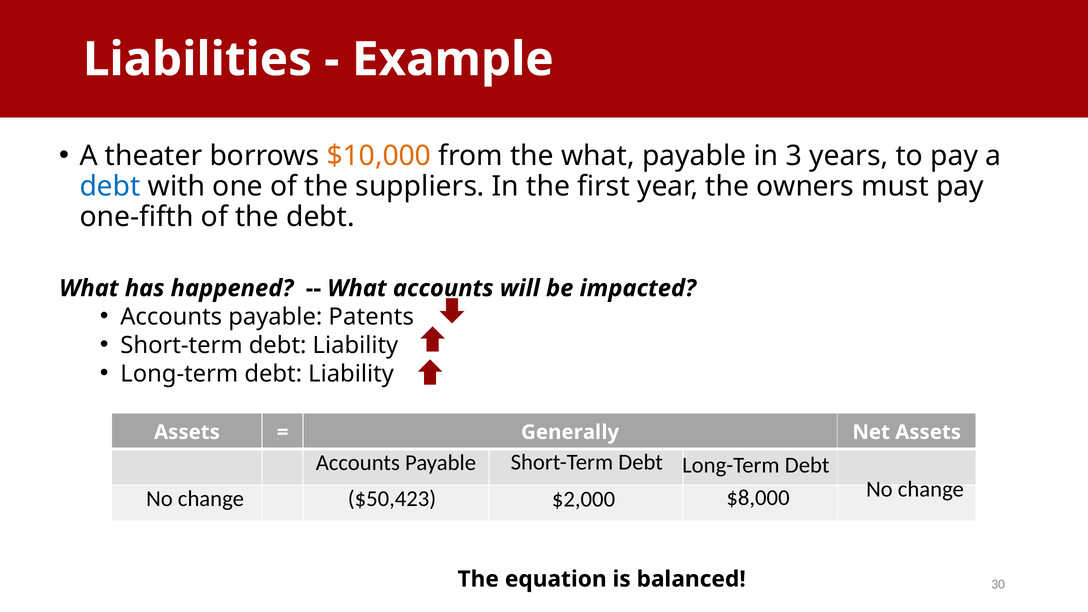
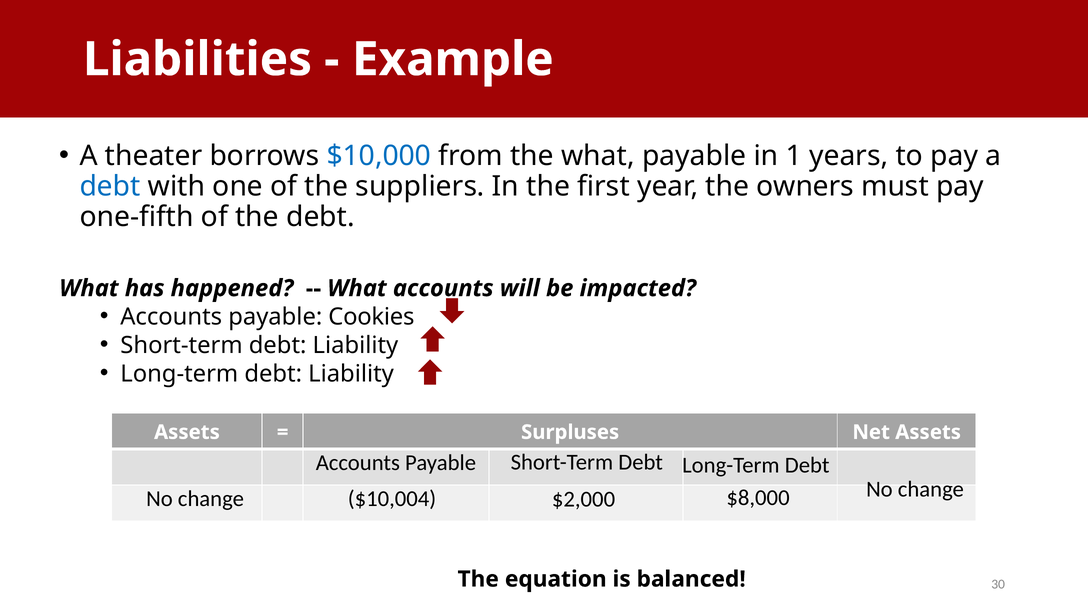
$10,000 colour: orange -> blue
3: 3 -> 1
Patents: Patents -> Cookies
Generally: Generally -> Surpluses
$50,423: $50,423 -> $10,004
